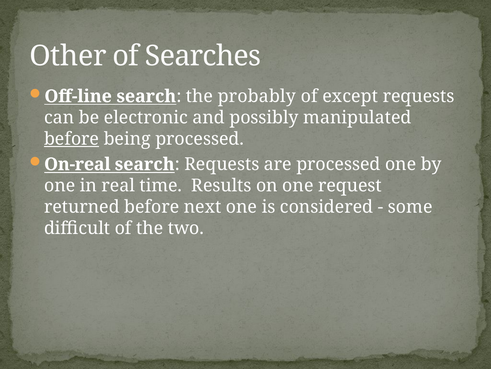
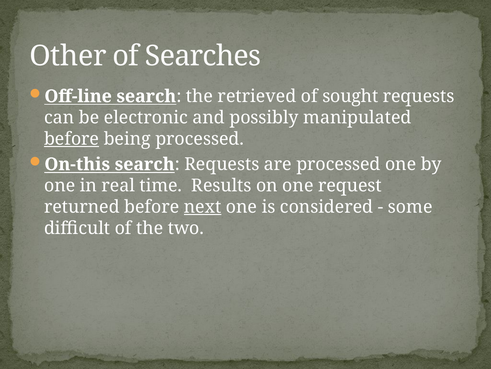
probably: probably -> retrieved
except: except -> sought
On-real: On-real -> On-this
next underline: none -> present
